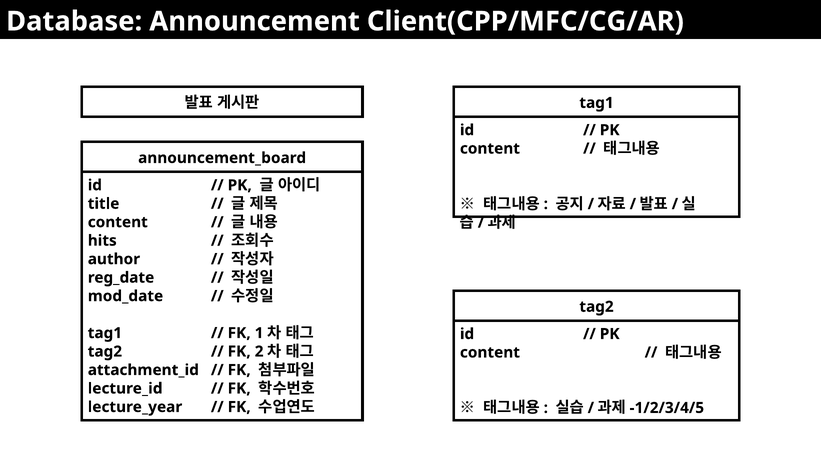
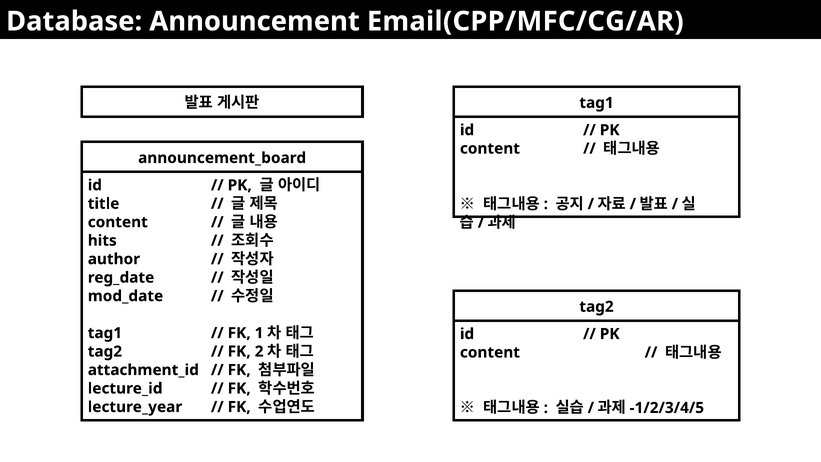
Client(CPP/MFC/CG/AR: Client(CPP/MFC/CG/AR -> Email(CPP/MFC/CG/AR
